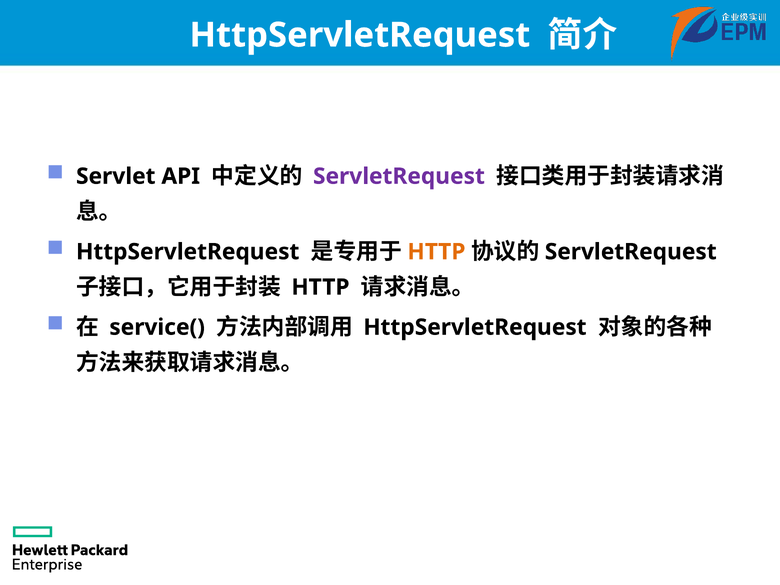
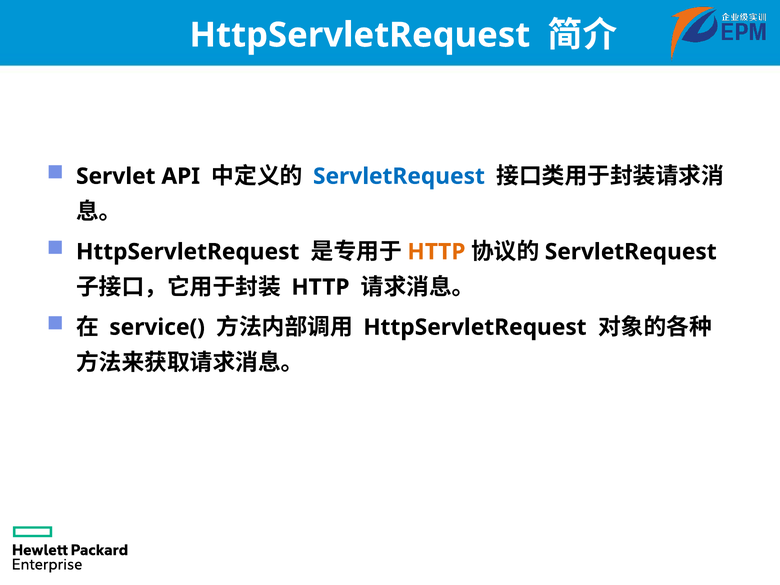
ServletRequest at (399, 176) colour: purple -> blue
